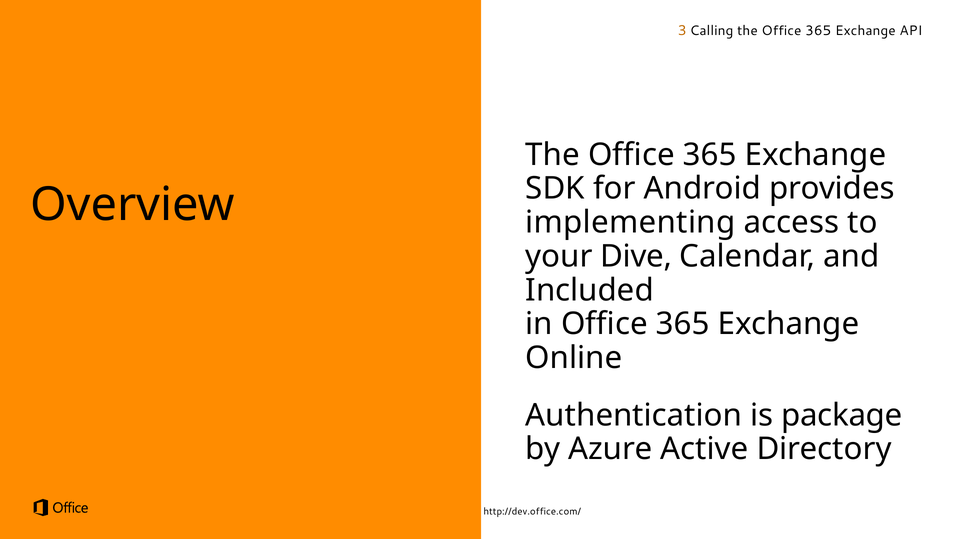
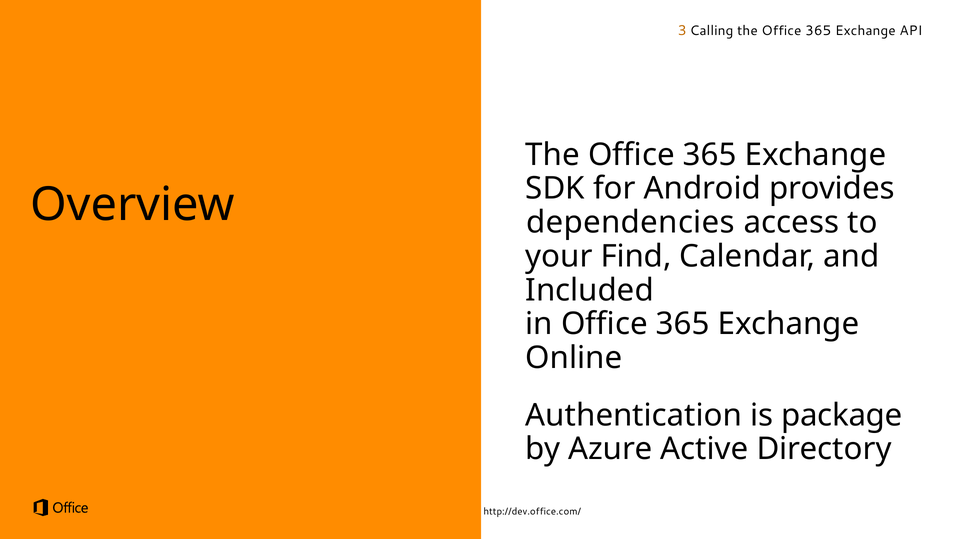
implementing: implementing -> dependencies
Dive: Dive -> Find
